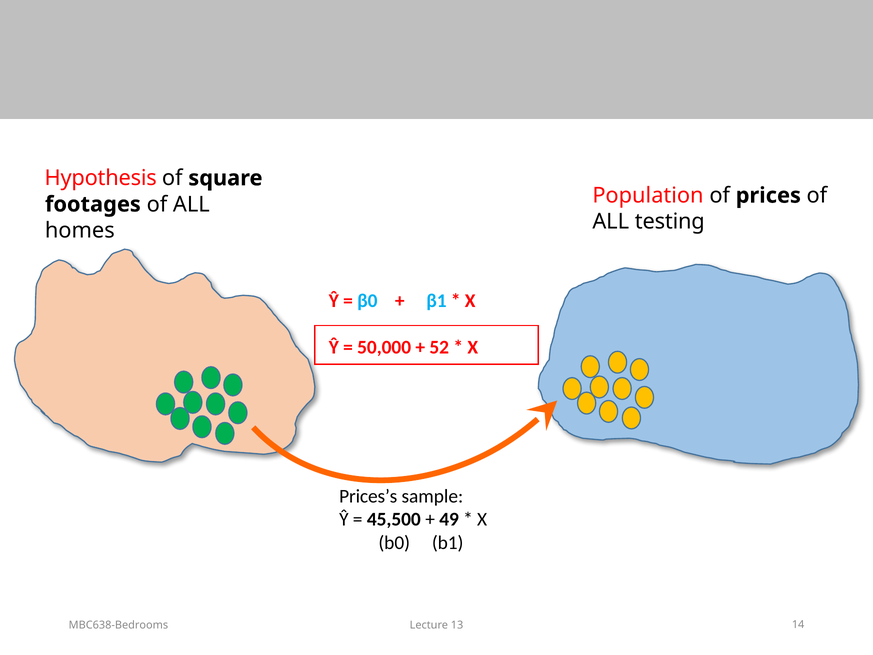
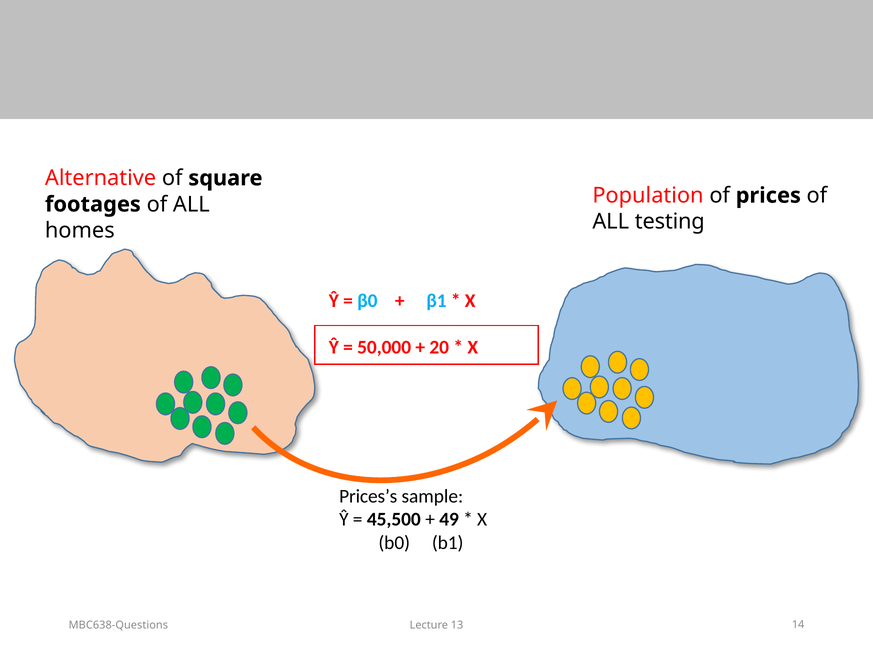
Hypothesis: Hypothesis -> Alternative
52: 52 -> 20
MBC638-Bedrooms: MBC638-Bedrooms -> MBC638-Questions
